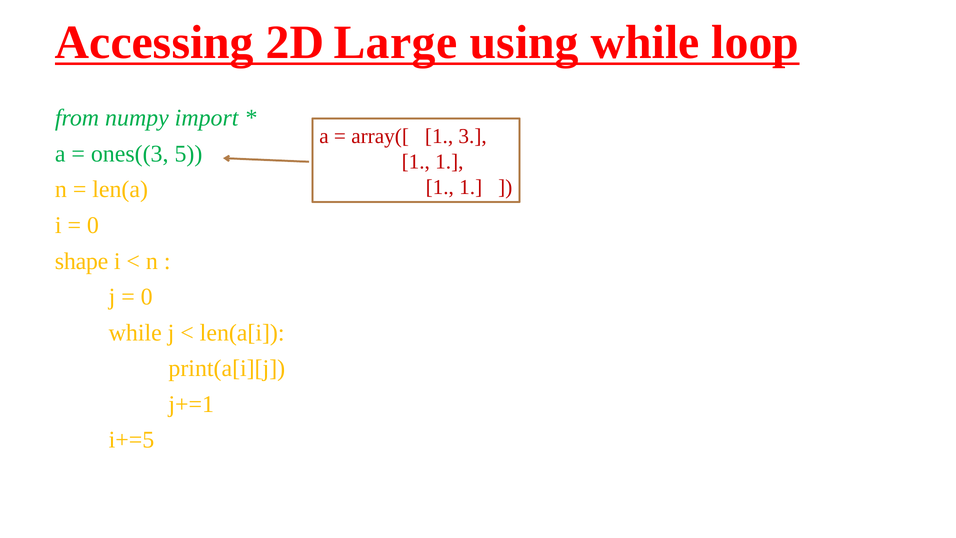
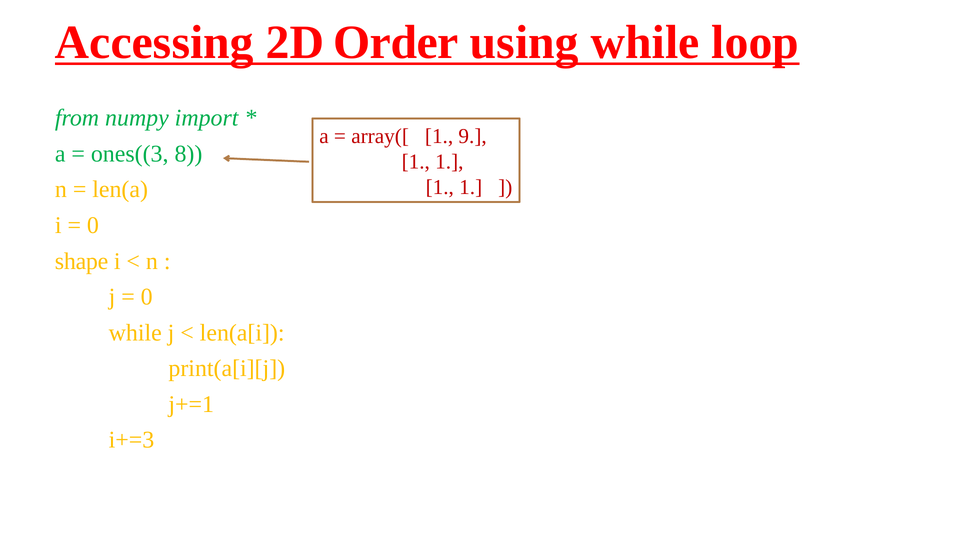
Large: Large -> Order
3: 3 -> 9
5: 5 -> 8
i+=5: i+=5 -> i+=3
